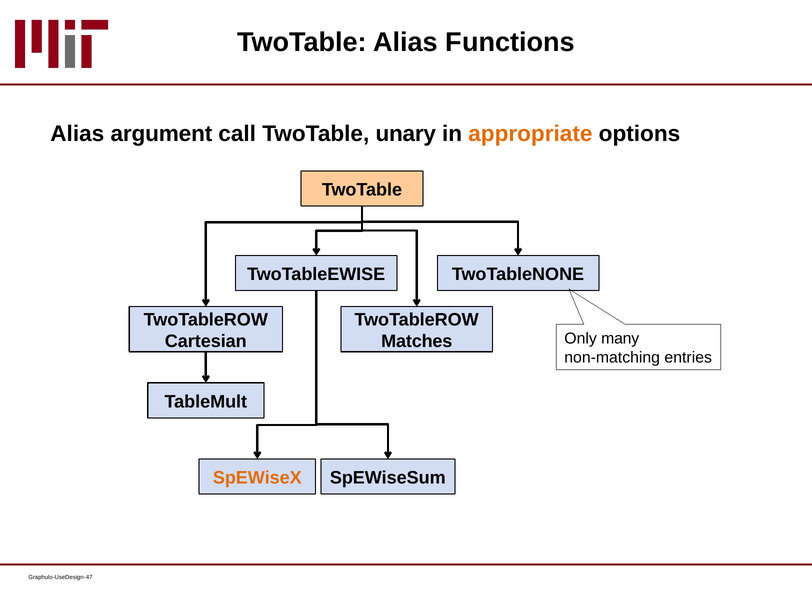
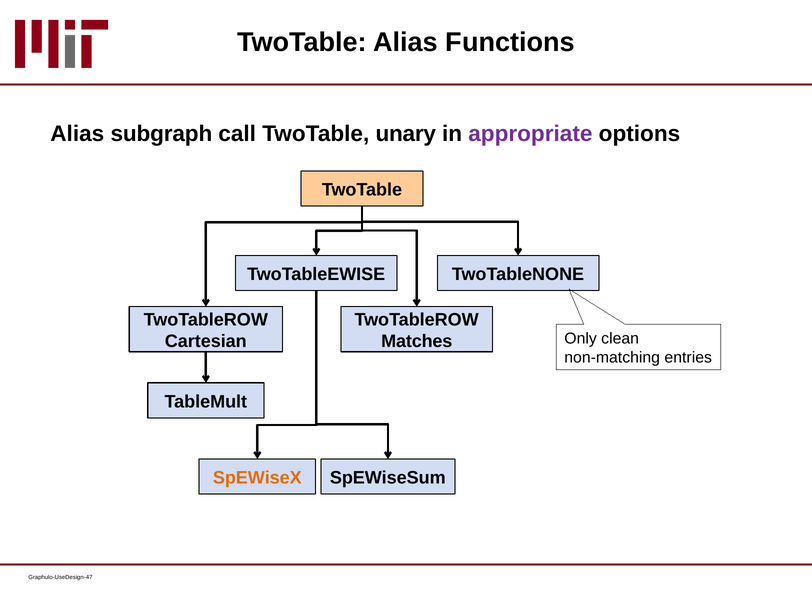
argument: argument -> subgraph
appropriate colour: orange -> purple
many: many -> clean
